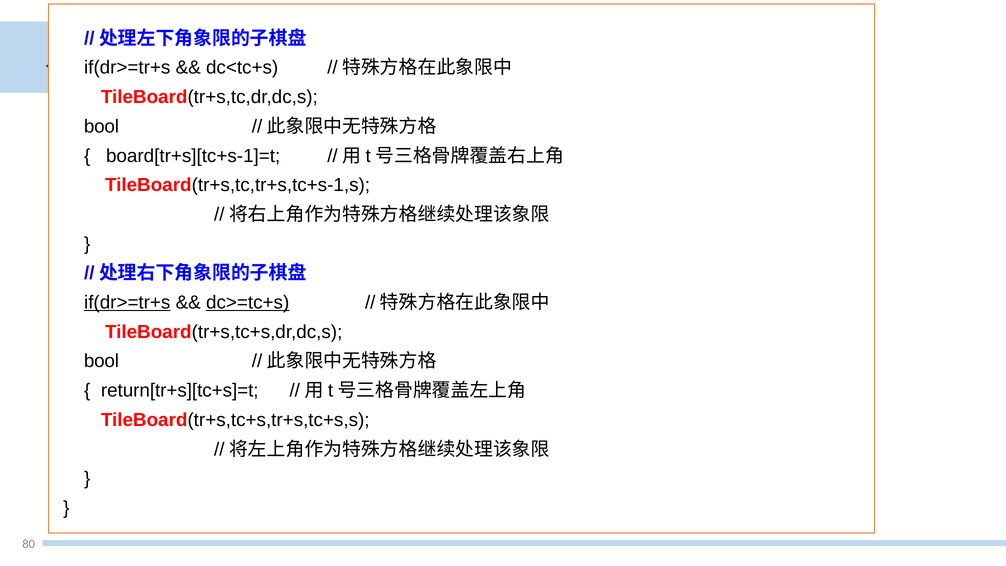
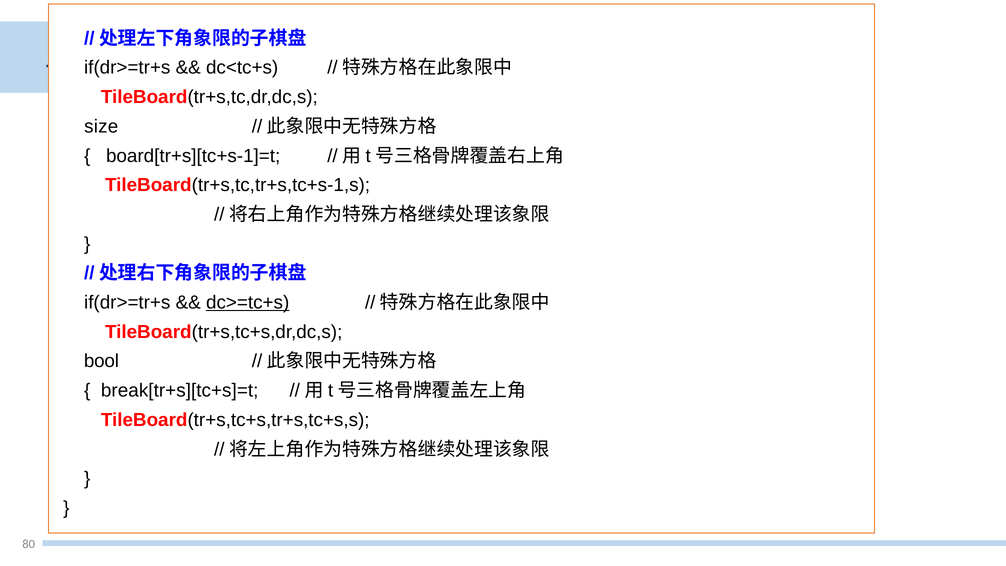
bool at (101, 126): bool -> size
if(dr>=tr+s at (127, 302) underline: present -> none
return[tr+s][tc+s]=t: return[tr+s][tc+s]=t -> break[tr+s][tc+s]=t
